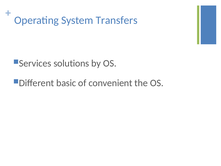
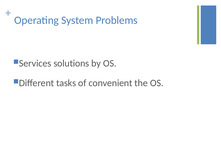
Transfers: Transfers -> Problems
basic: basic -> tasks
